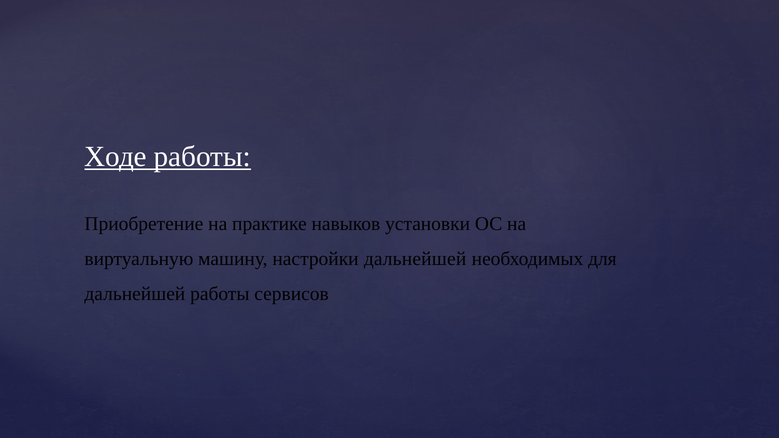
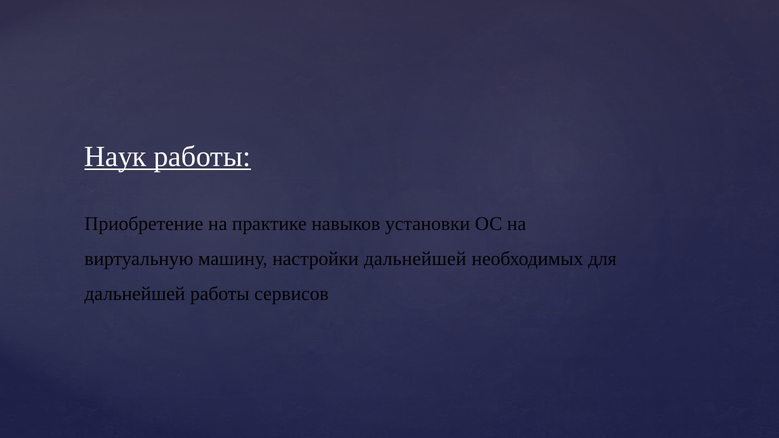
Ходе: Ходе -> Наук
